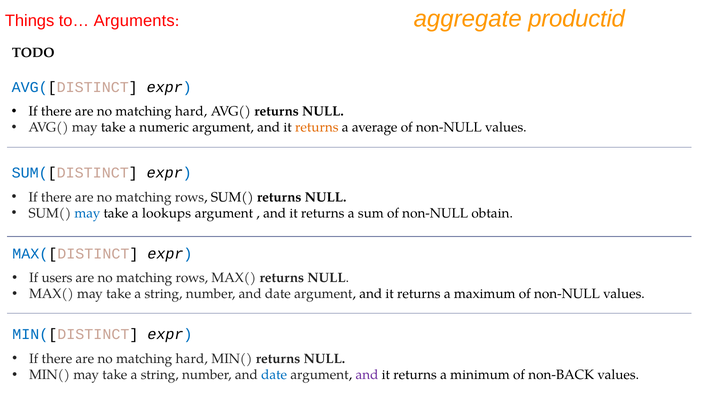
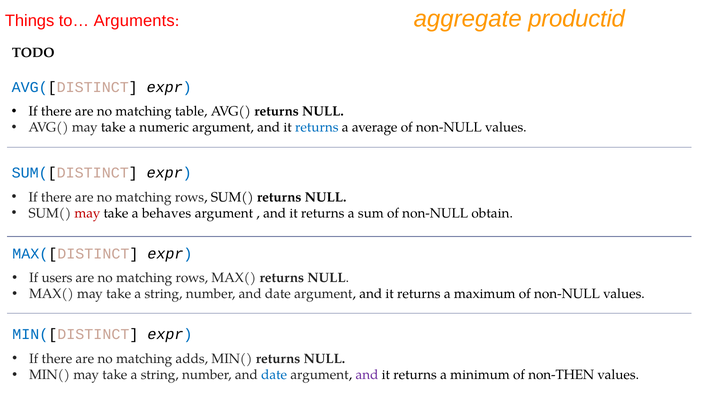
hard at (191, 111): hard -> table
returns at (317, 128) colour: orange -> blue
may at (87, 213) colour: blue -> red
lookups: lookups -> behaves
hard at (192, 359): hard -> adds
non-BACK: non-BACK -> non-THEN
